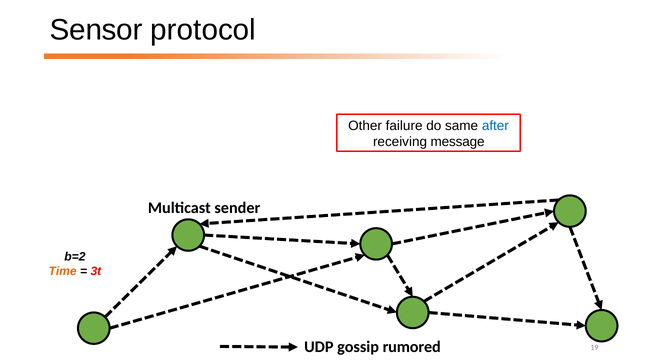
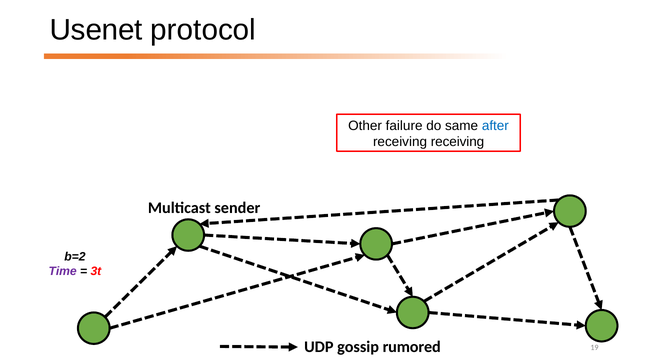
Sensor: Sensor -> Usenet
receiving message: message -> receiving
Time colour: orange -> purple
